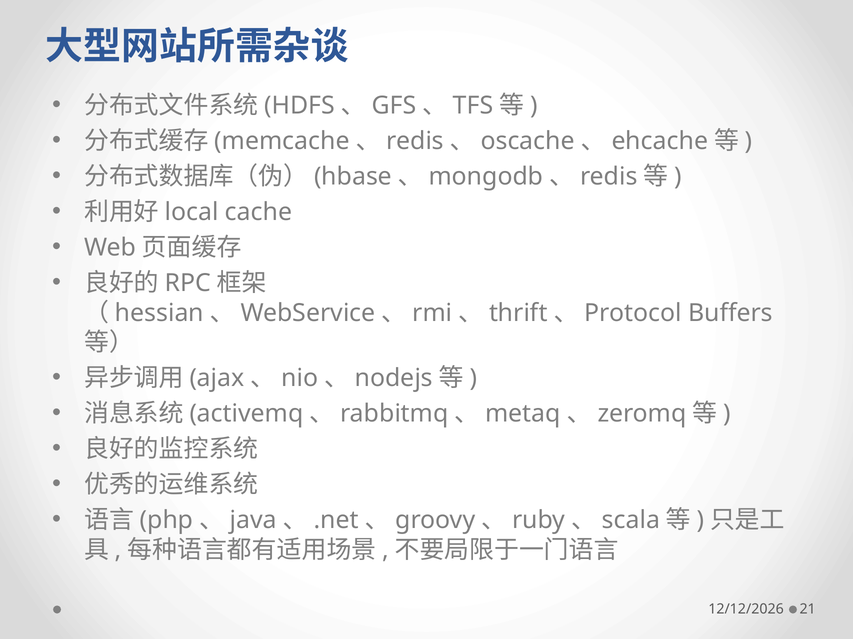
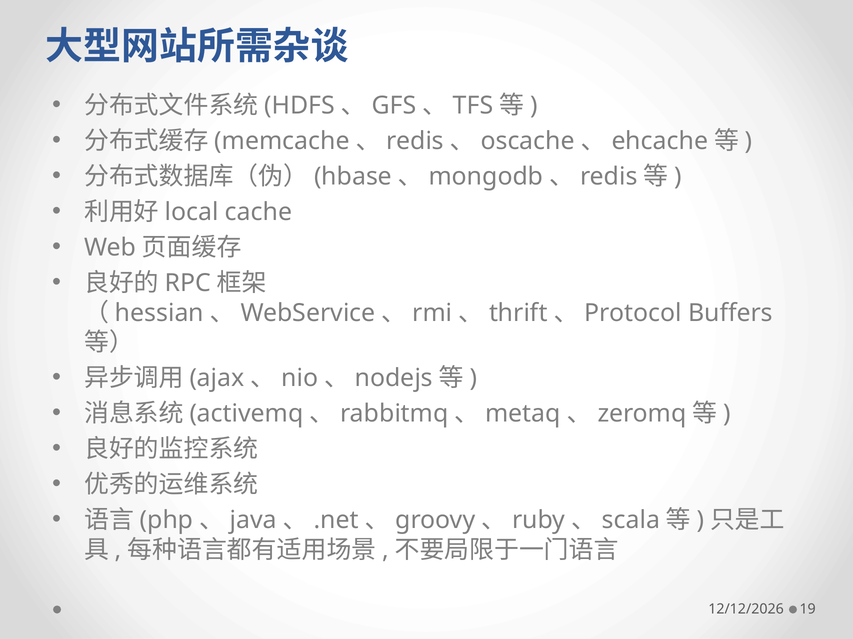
21: 21 -> 19
